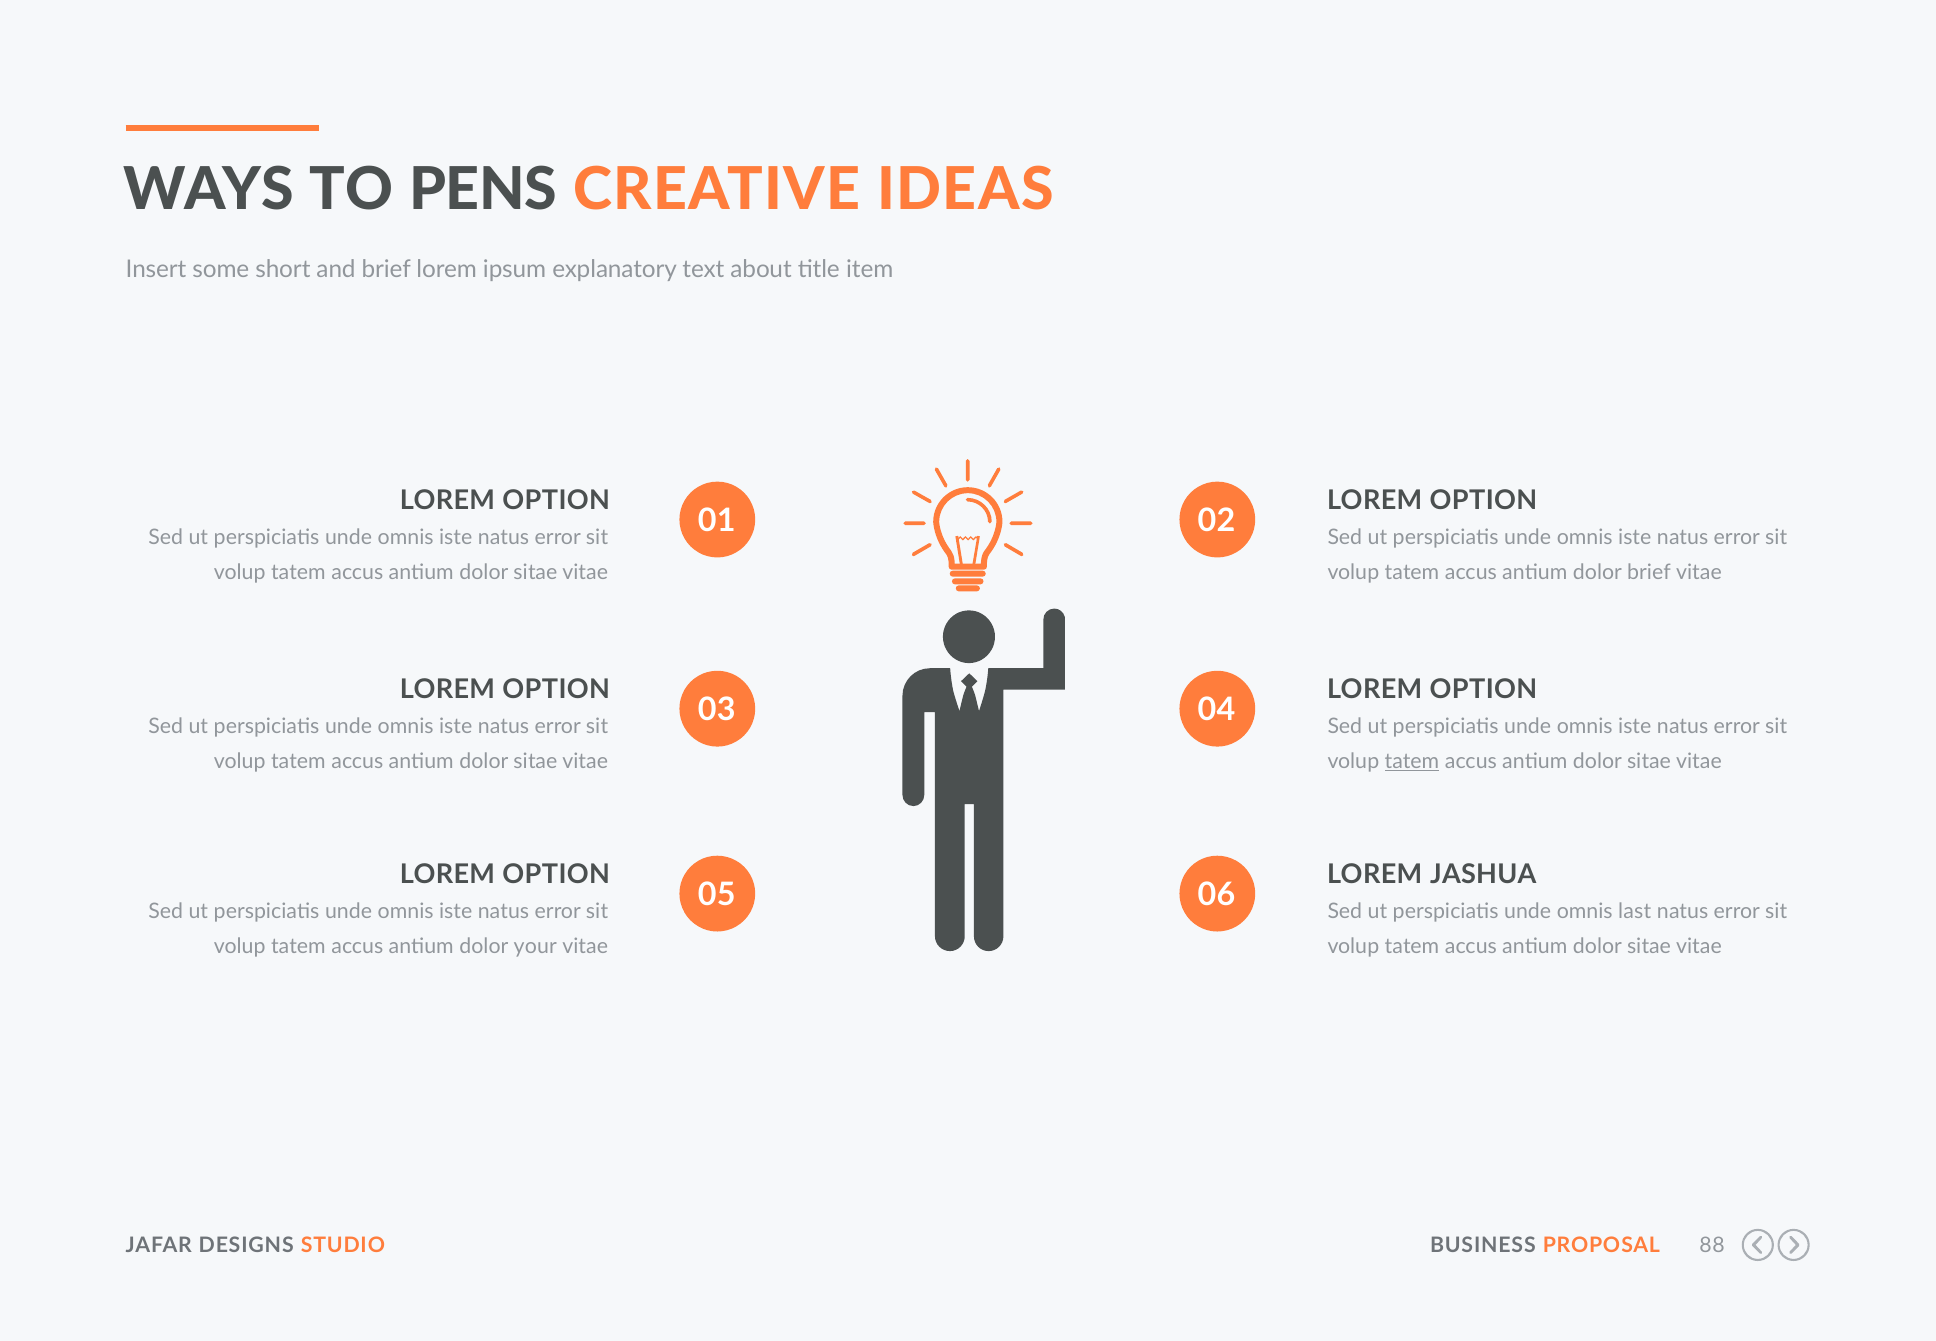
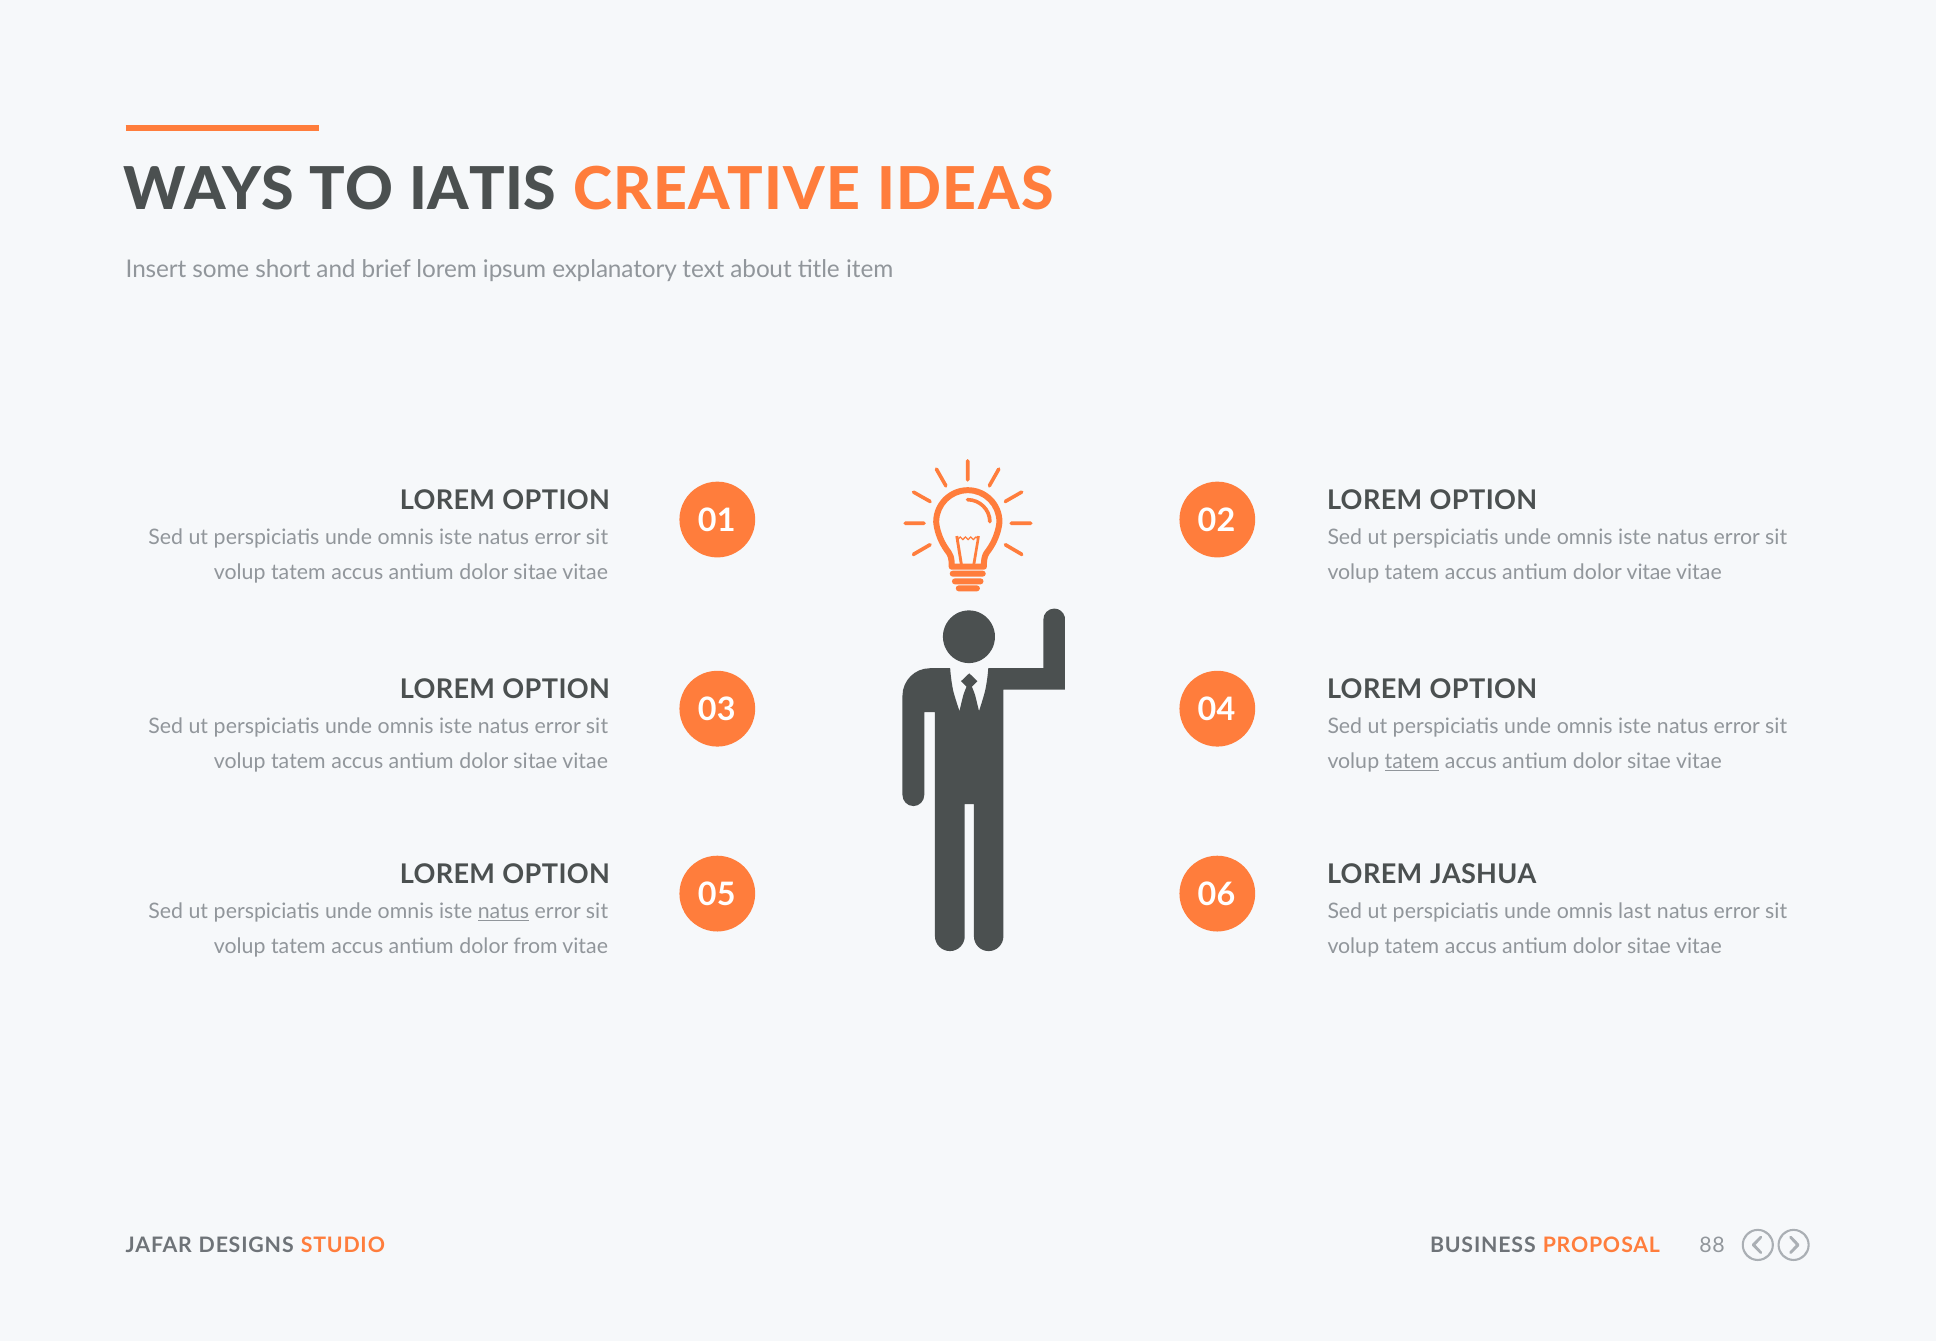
PENS: PENS -> IATIS
dolor brief: brief -> vitae
natus at (503, 911) underline: none -> present
your: your -> from
